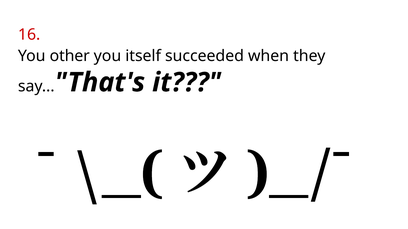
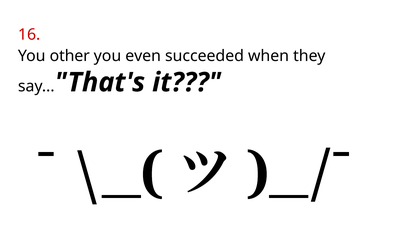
itself: itself -> even
